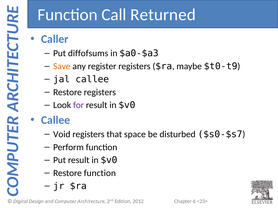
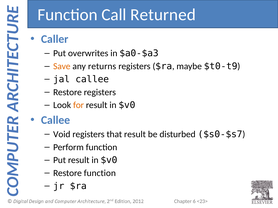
diffofsums: diffofsums -> overwrites
register: register -> returns
for colour: purple -> orange
that space: space -> result
